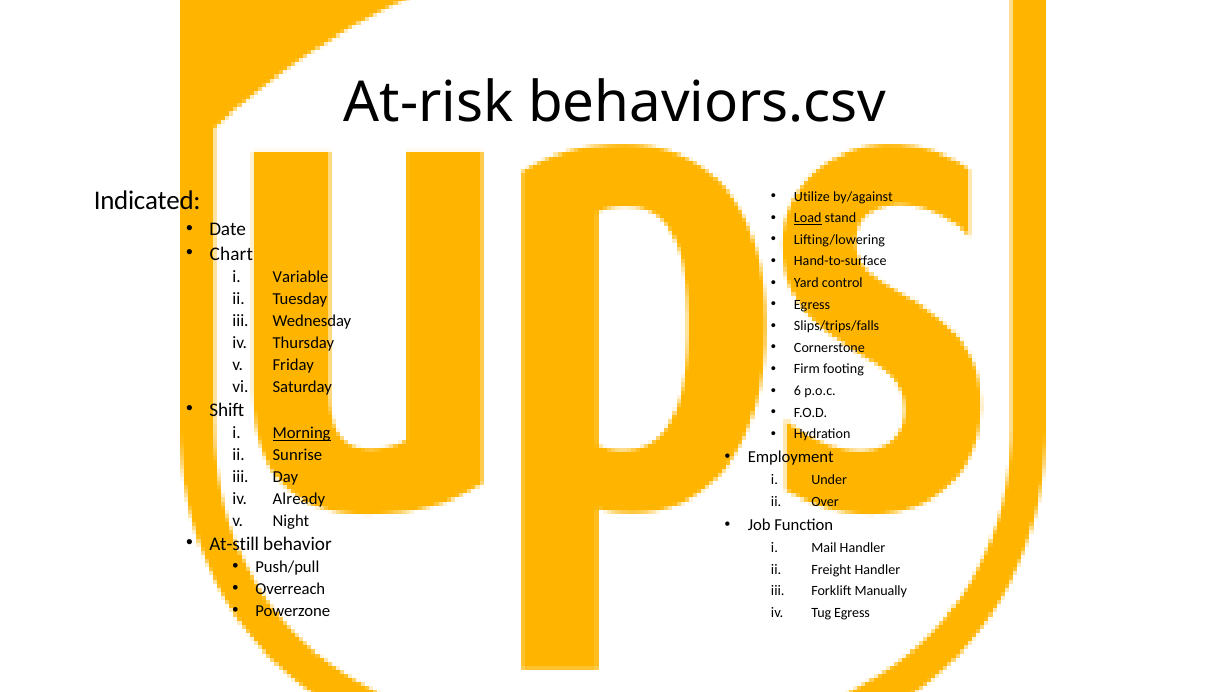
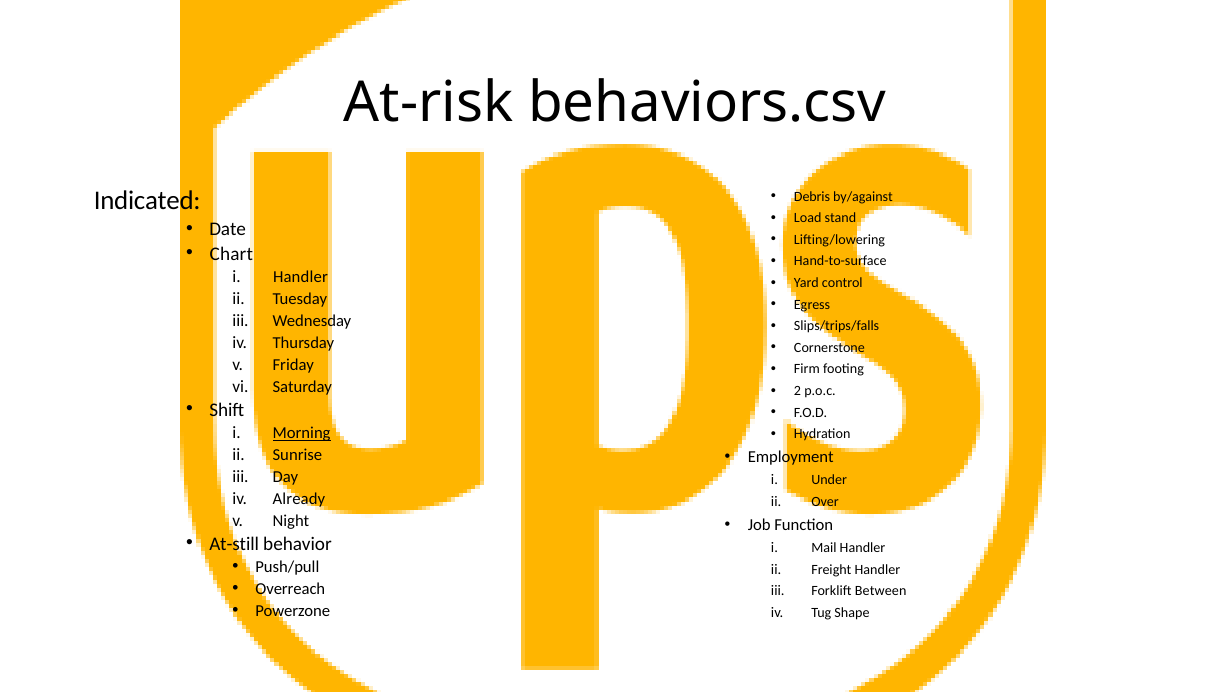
Utilize: Utilize -> Debris
Load underline: present -> none
Variable at (301, 277): Variable -> Handler
6: 6 -> 2
Manually: Manually -> Between
Tug Egress: Egress -> Shape
